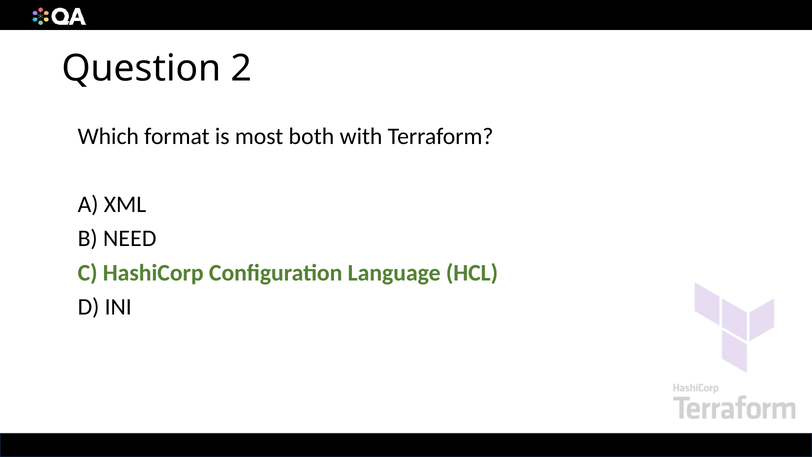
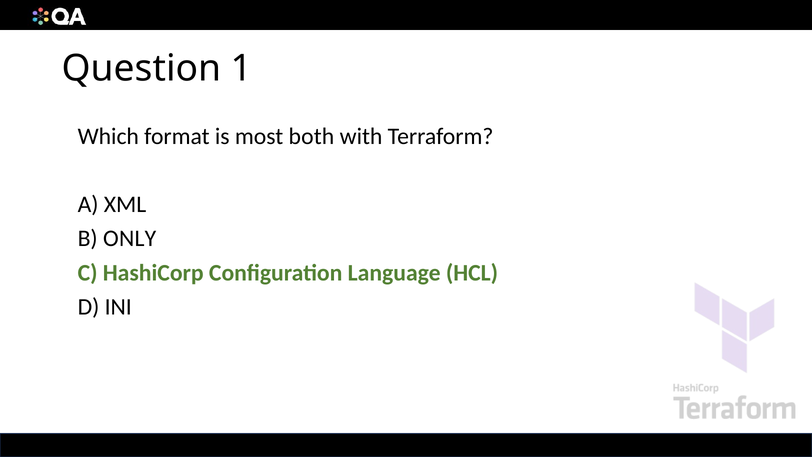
2: 2 -> 1
NEED: NEED -> ONLY
